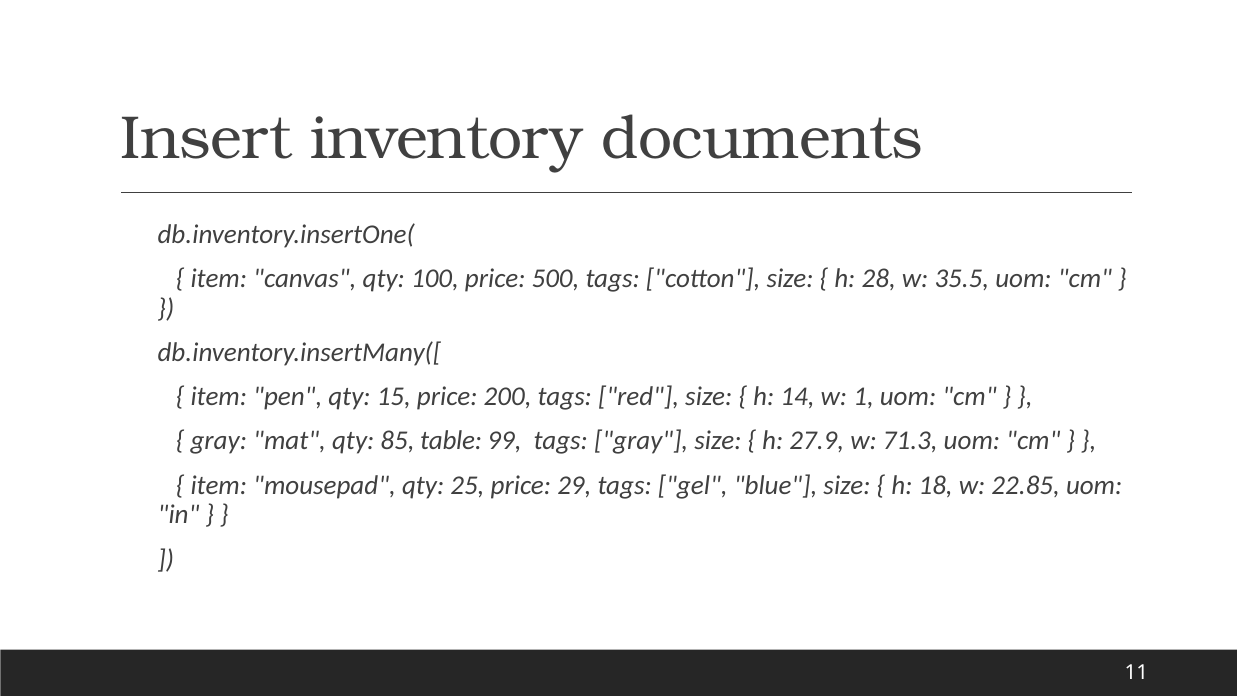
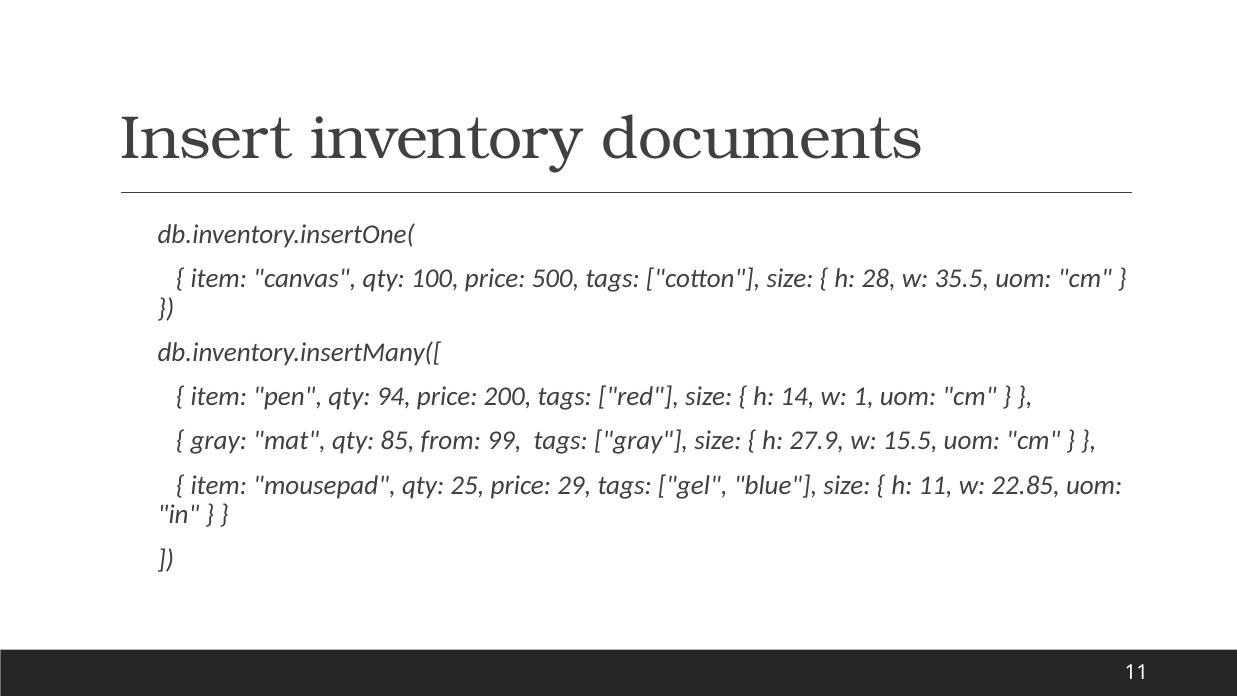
15: 15 -> 94
table: table -> from
71.3: 71.3 -> 15.5
h 18: 18 -> 11
